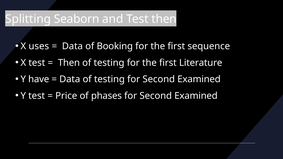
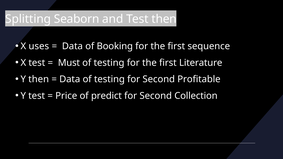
Then at (69, 63): Then -> Must
Y have: have -> then
testing for Second Examined: Examined -> Profitable
phases: phases -> predict
Examined at (196, 96): Examined -> Collection
